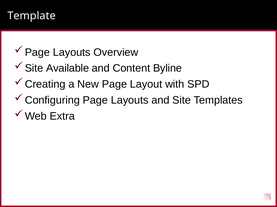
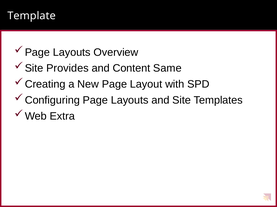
Available: Available -> Provides
Byline: Byline -> Same
